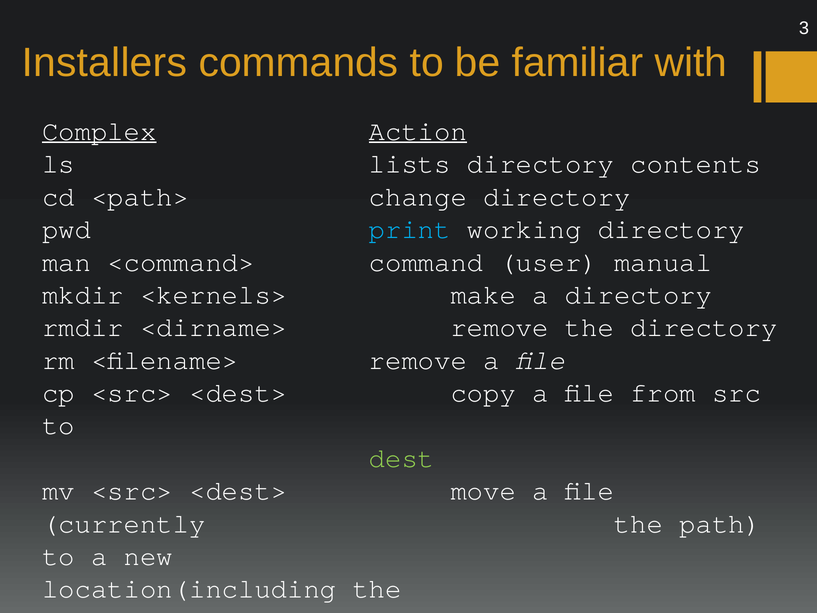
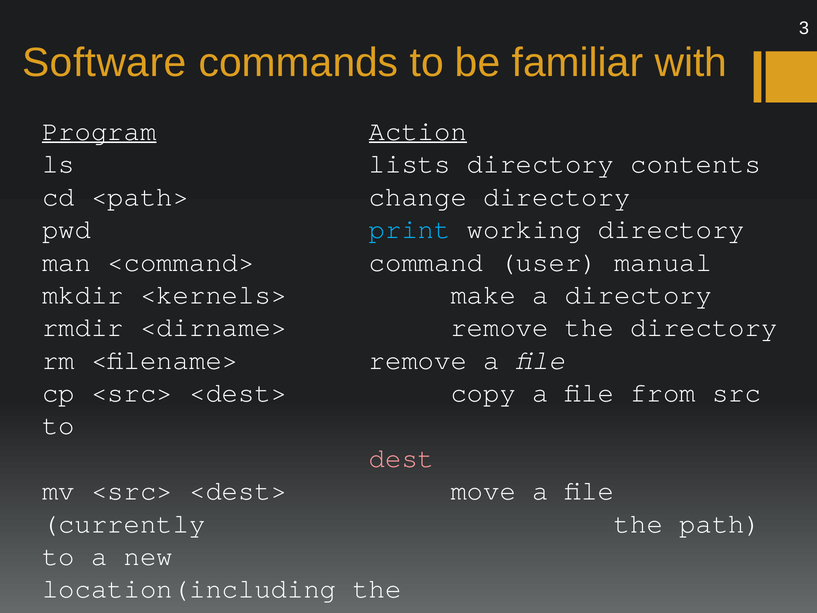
Installers: Installers -> Software
Complex: Complex -> Program
dest colour: light green -> pink
